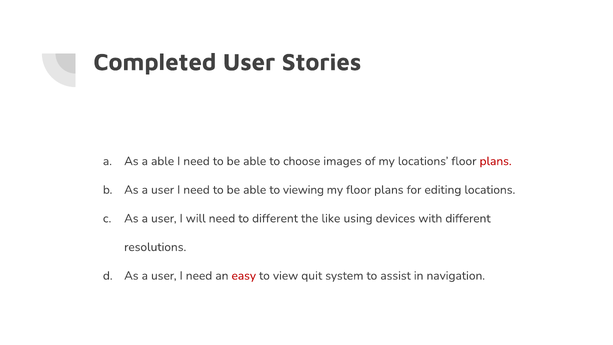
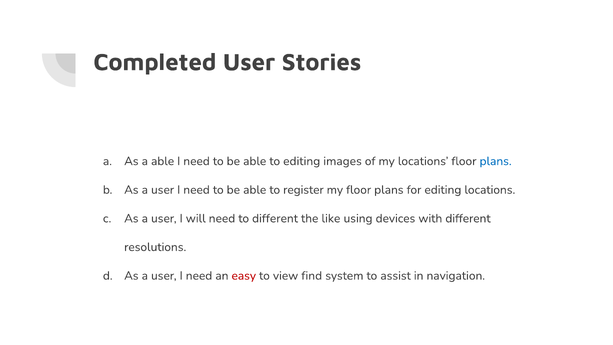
to choose: choose -> editing
plans at (496, 161) colour: red -> blue
viewing: viewing -> register
quit: quit -> find
